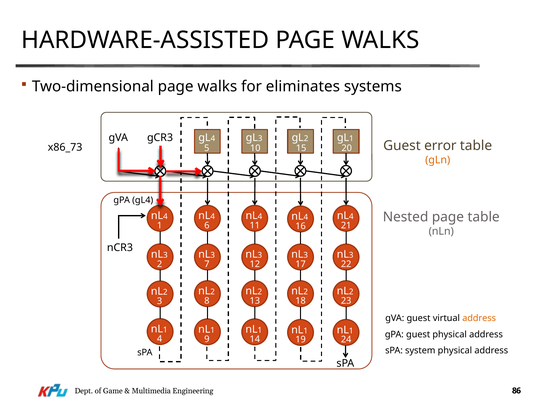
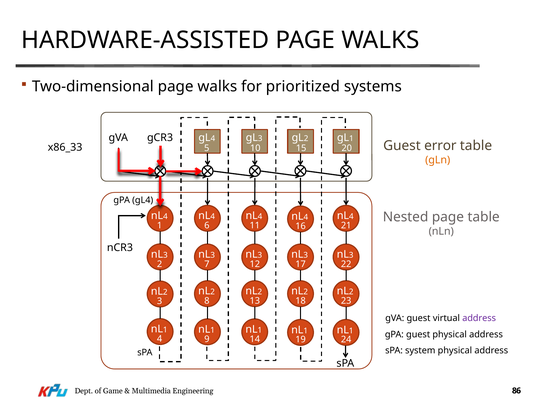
eliminates: eliminates -> prioritized
x86_73: x86_73 -> x86_33
address at (479, 318) colour: orange -> purple
